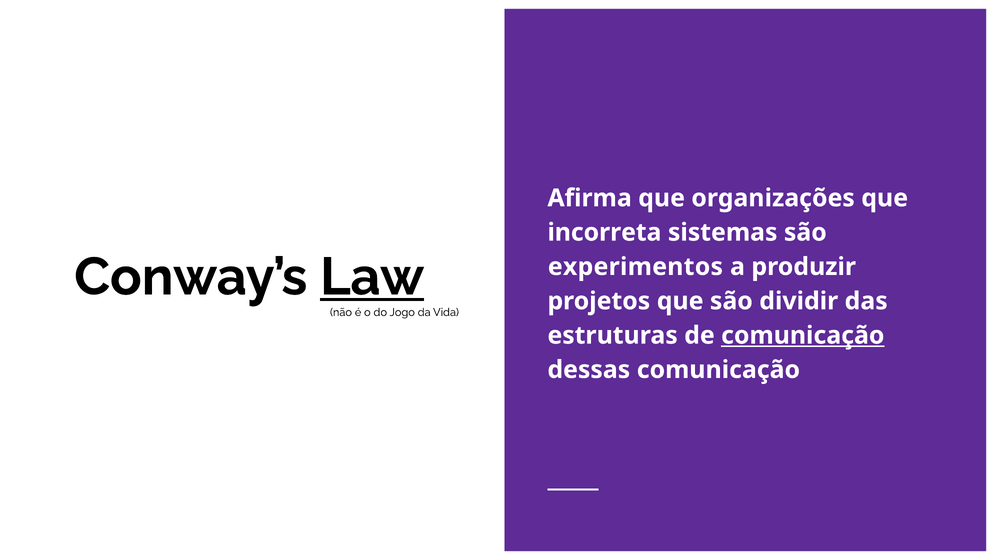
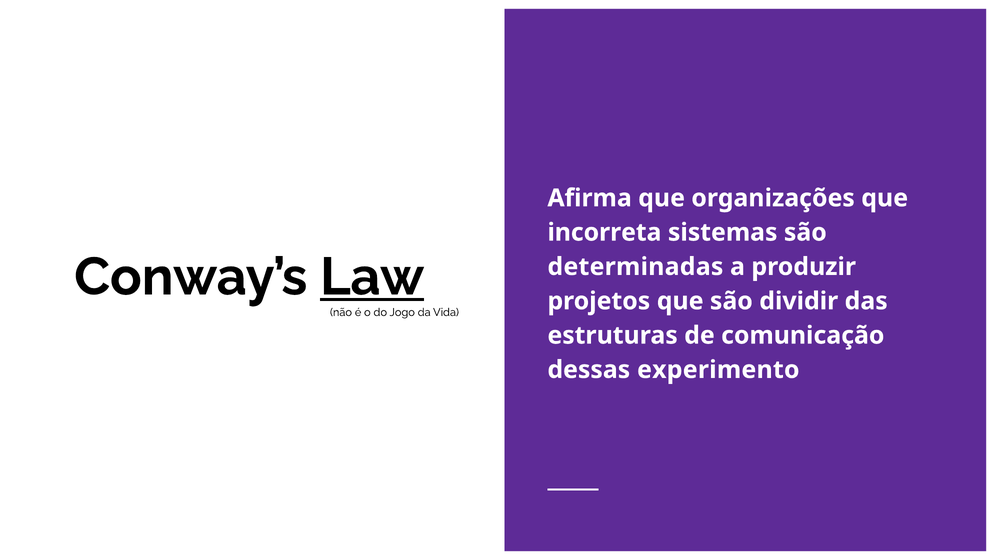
experimentos: experimentos -> determinadas
comunicação at (803, 335) underline: present -> none
dessas comunicação: comunicação -> experimento
